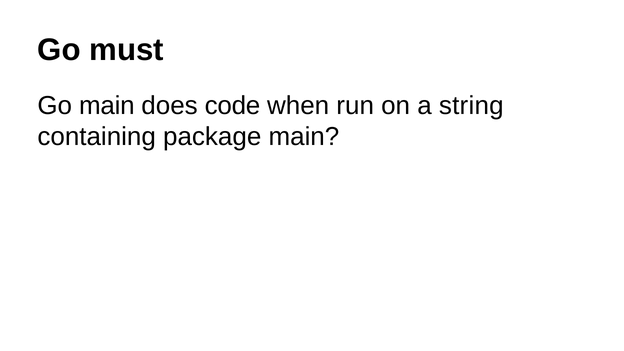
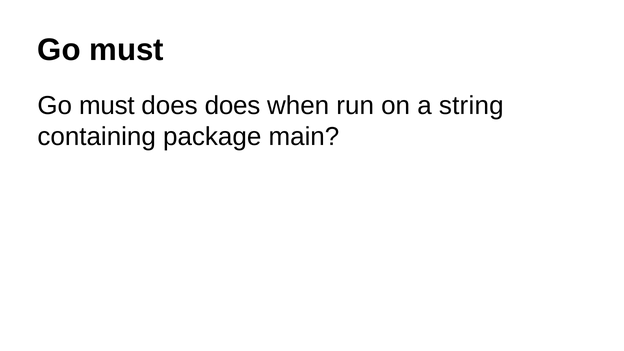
main at (107, 106): main -> must
does code: code -> does
